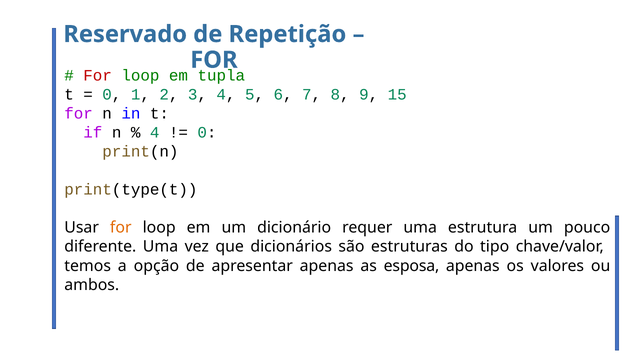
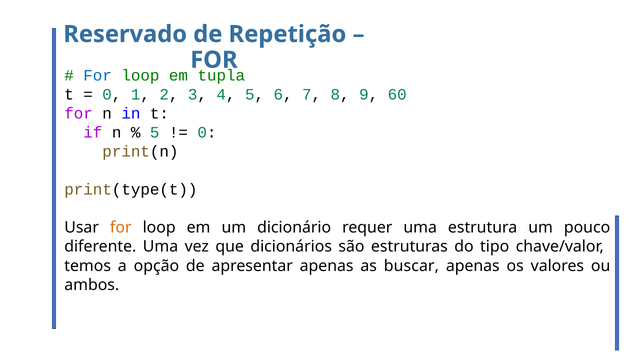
For at (98, 75) colour: red -> blue
15: 15 -> 60
4 at (155, 132): 4 -> 5
esposa: esposa -> buscar
